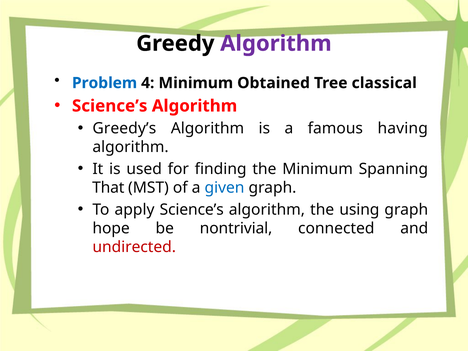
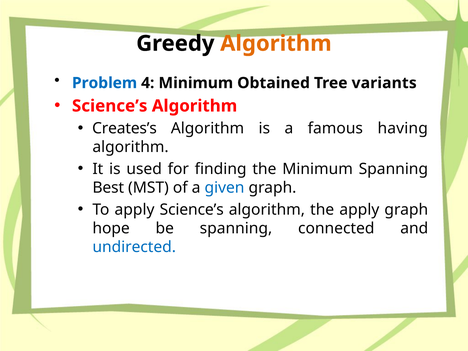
Algorithm at (276, 43) colour: purple -> orange
classical: classical -> variants
Greedy’s: Greedy’s -> Creates’s
That: That -> Best
the using: using -> apply
be nontrivial: nontrivial -> spanning
undirected colour: red -> blue
